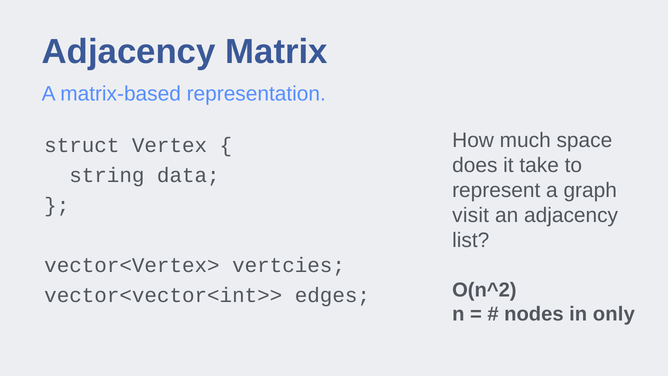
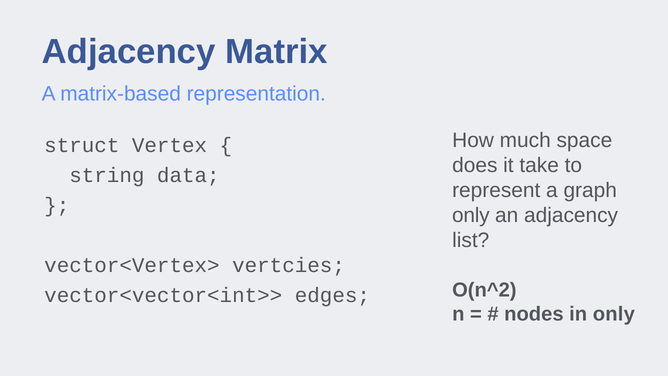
visit at (471, 215): visit -> only
